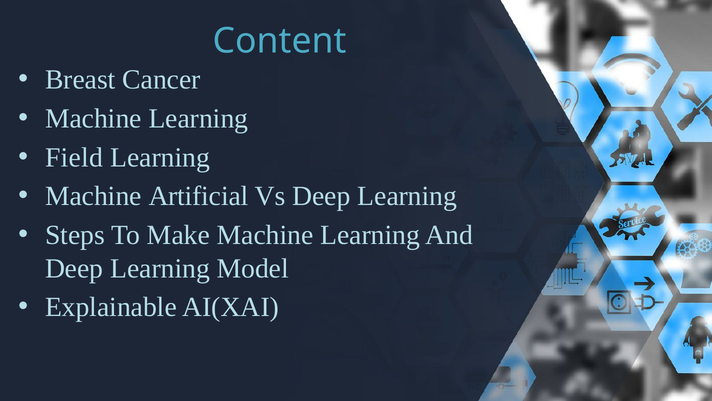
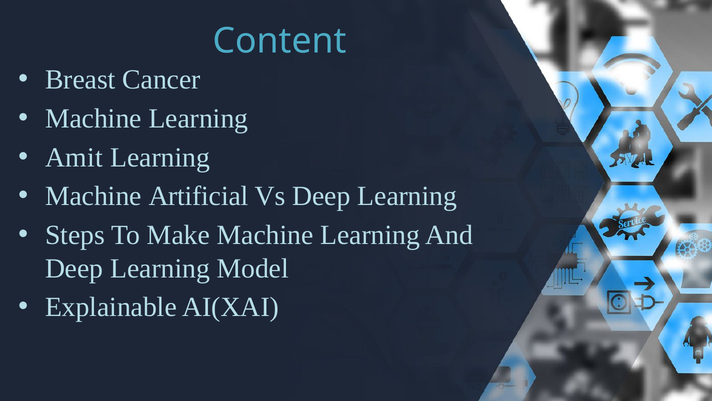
Field: Field -> Amit
